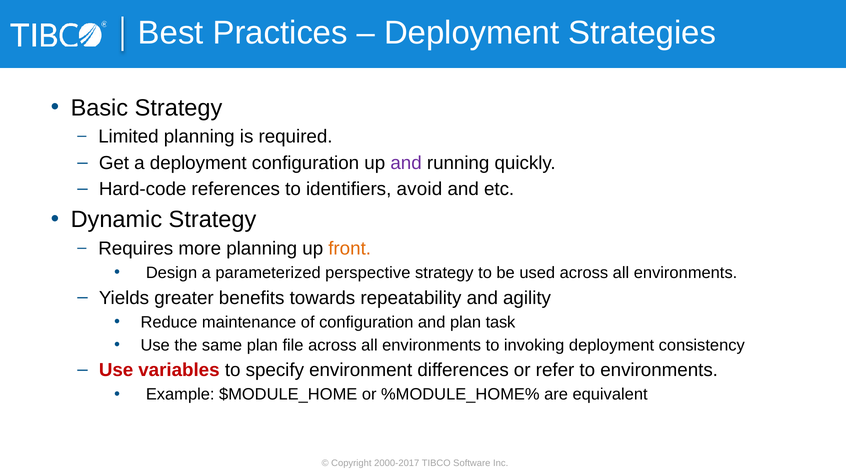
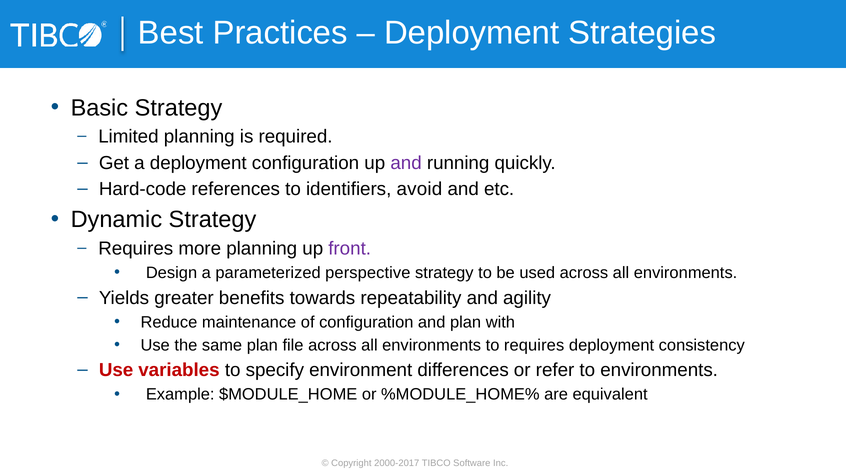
front colour: orange -> purple
task: task -> with
to invoking: invoking -> requires
